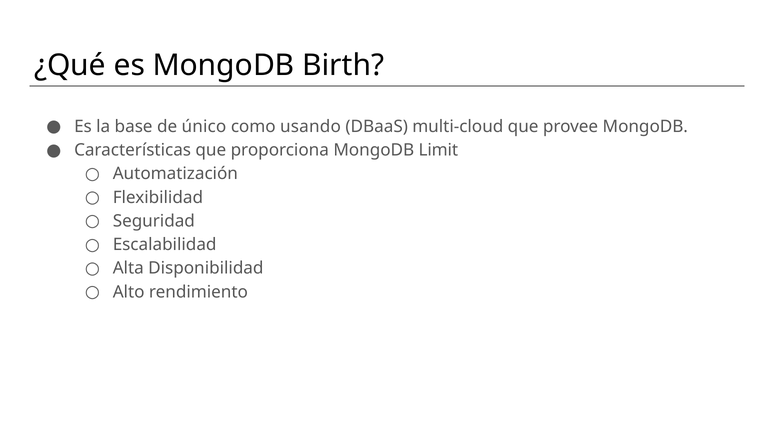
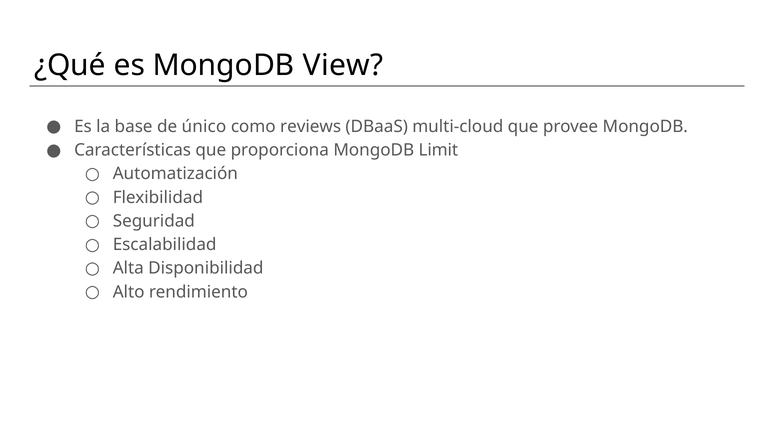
Birth: Birth -> View
usando: usando -> reviews
